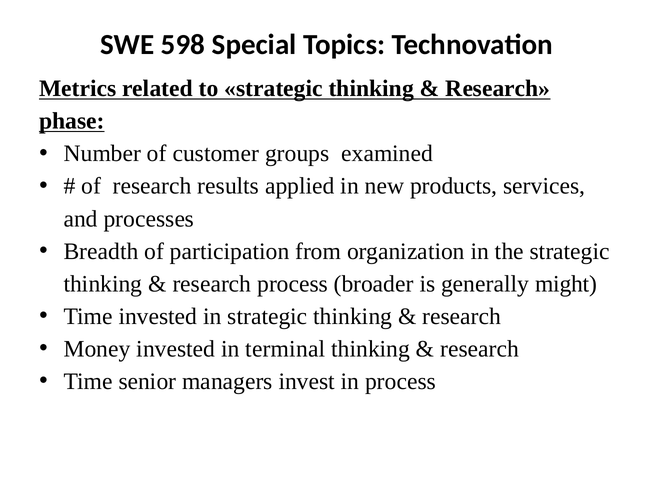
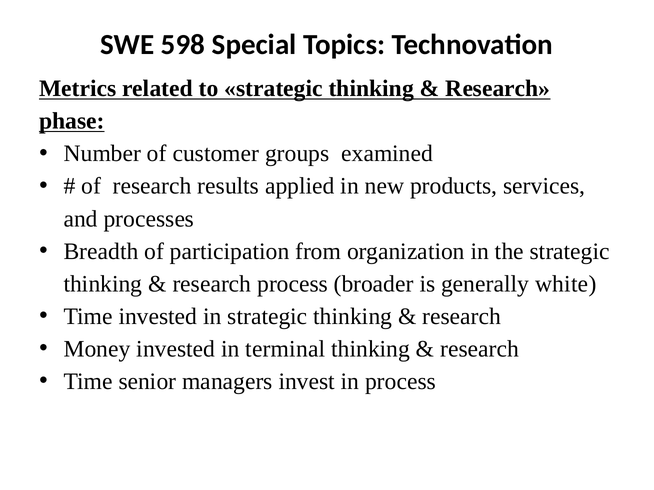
might: might -> white
